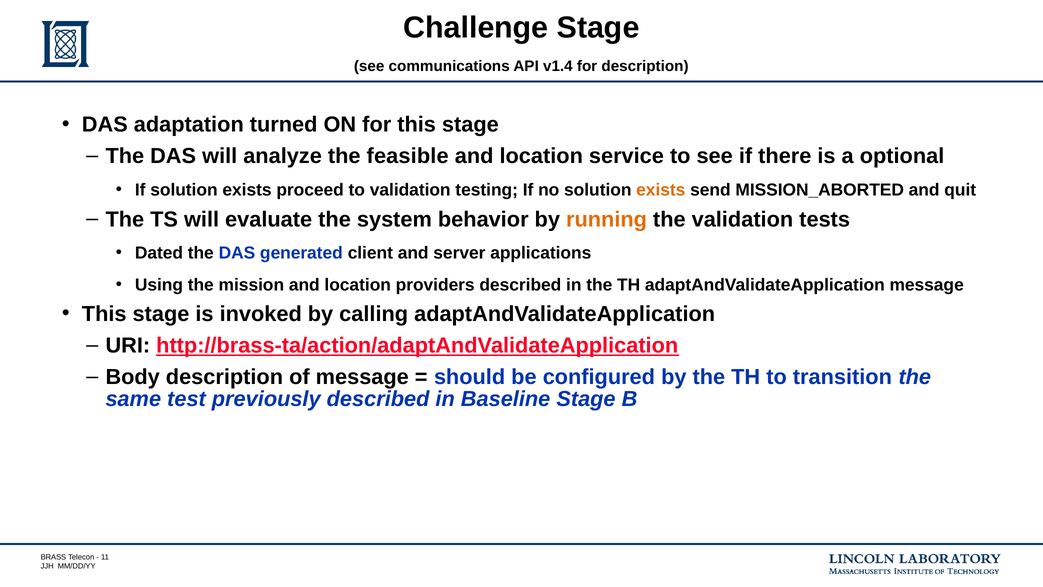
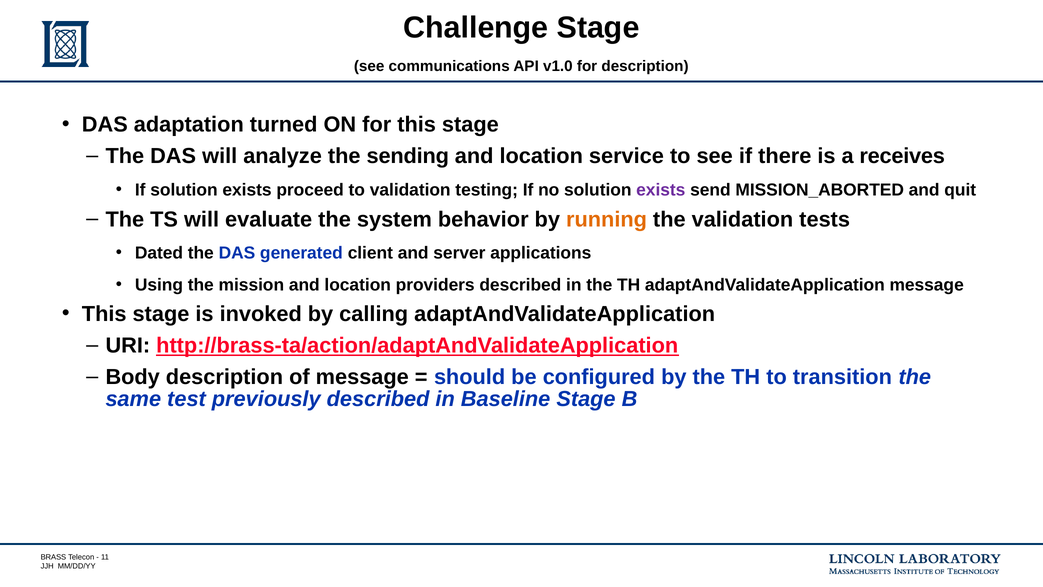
v1.4: v1.4 -> v1.0
feasible: feasible -> sending
optional: optional -> receives
exists at (661, 190) colour: orange -> purple
